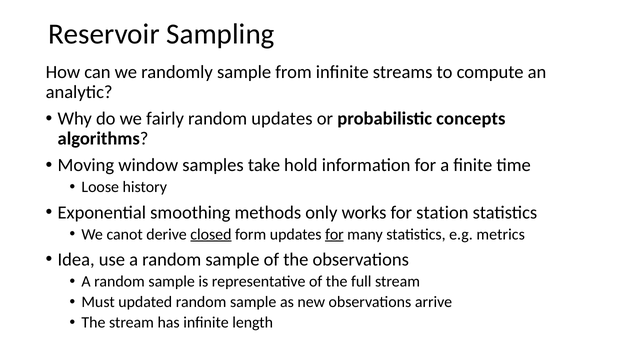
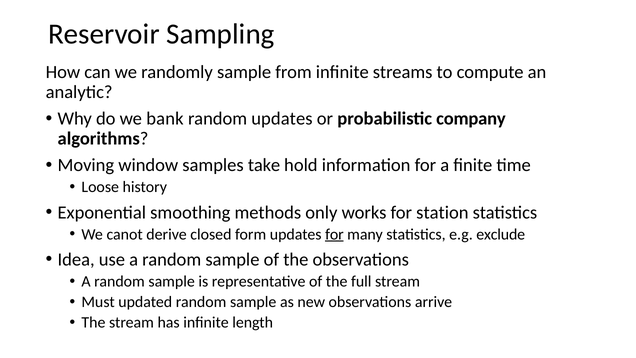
fairly: fairly -> bank
concepts: concepts -> company
closed underline: present -> none
metrics: metrics -> exclude
